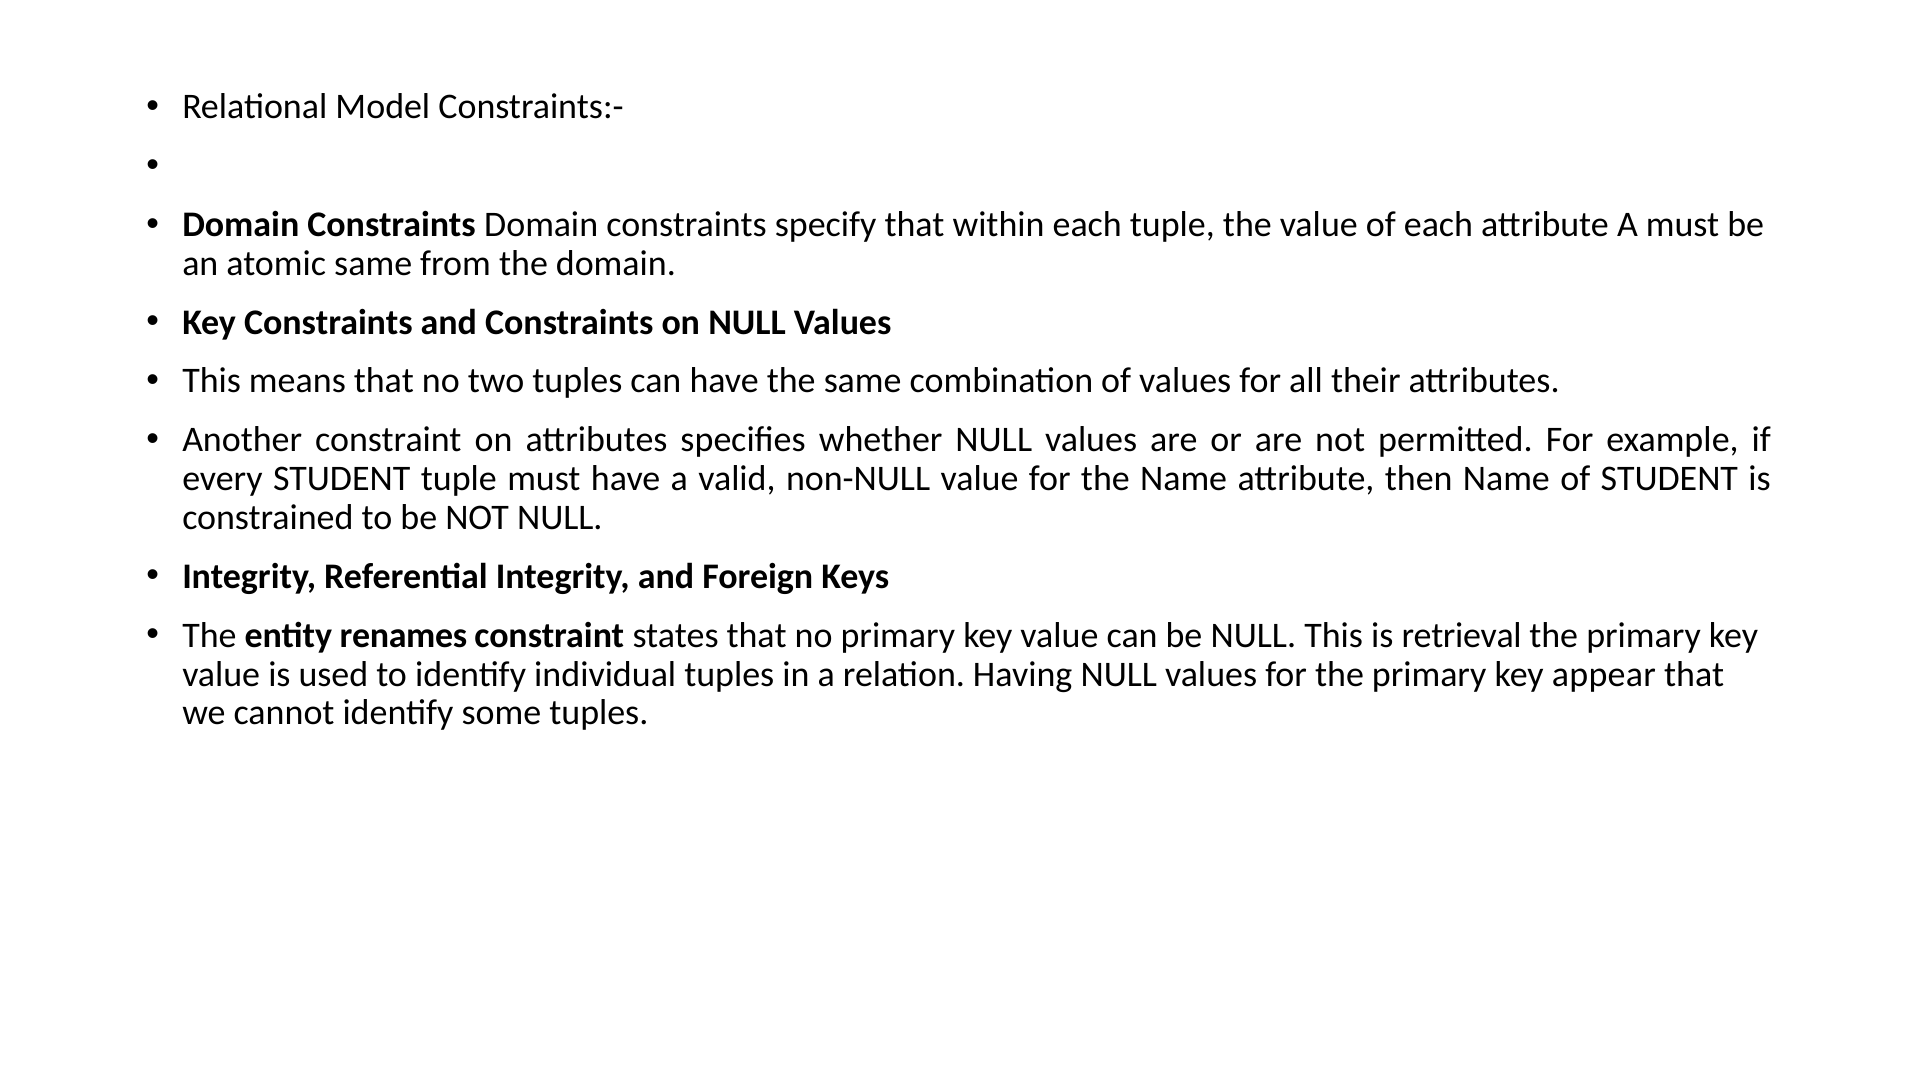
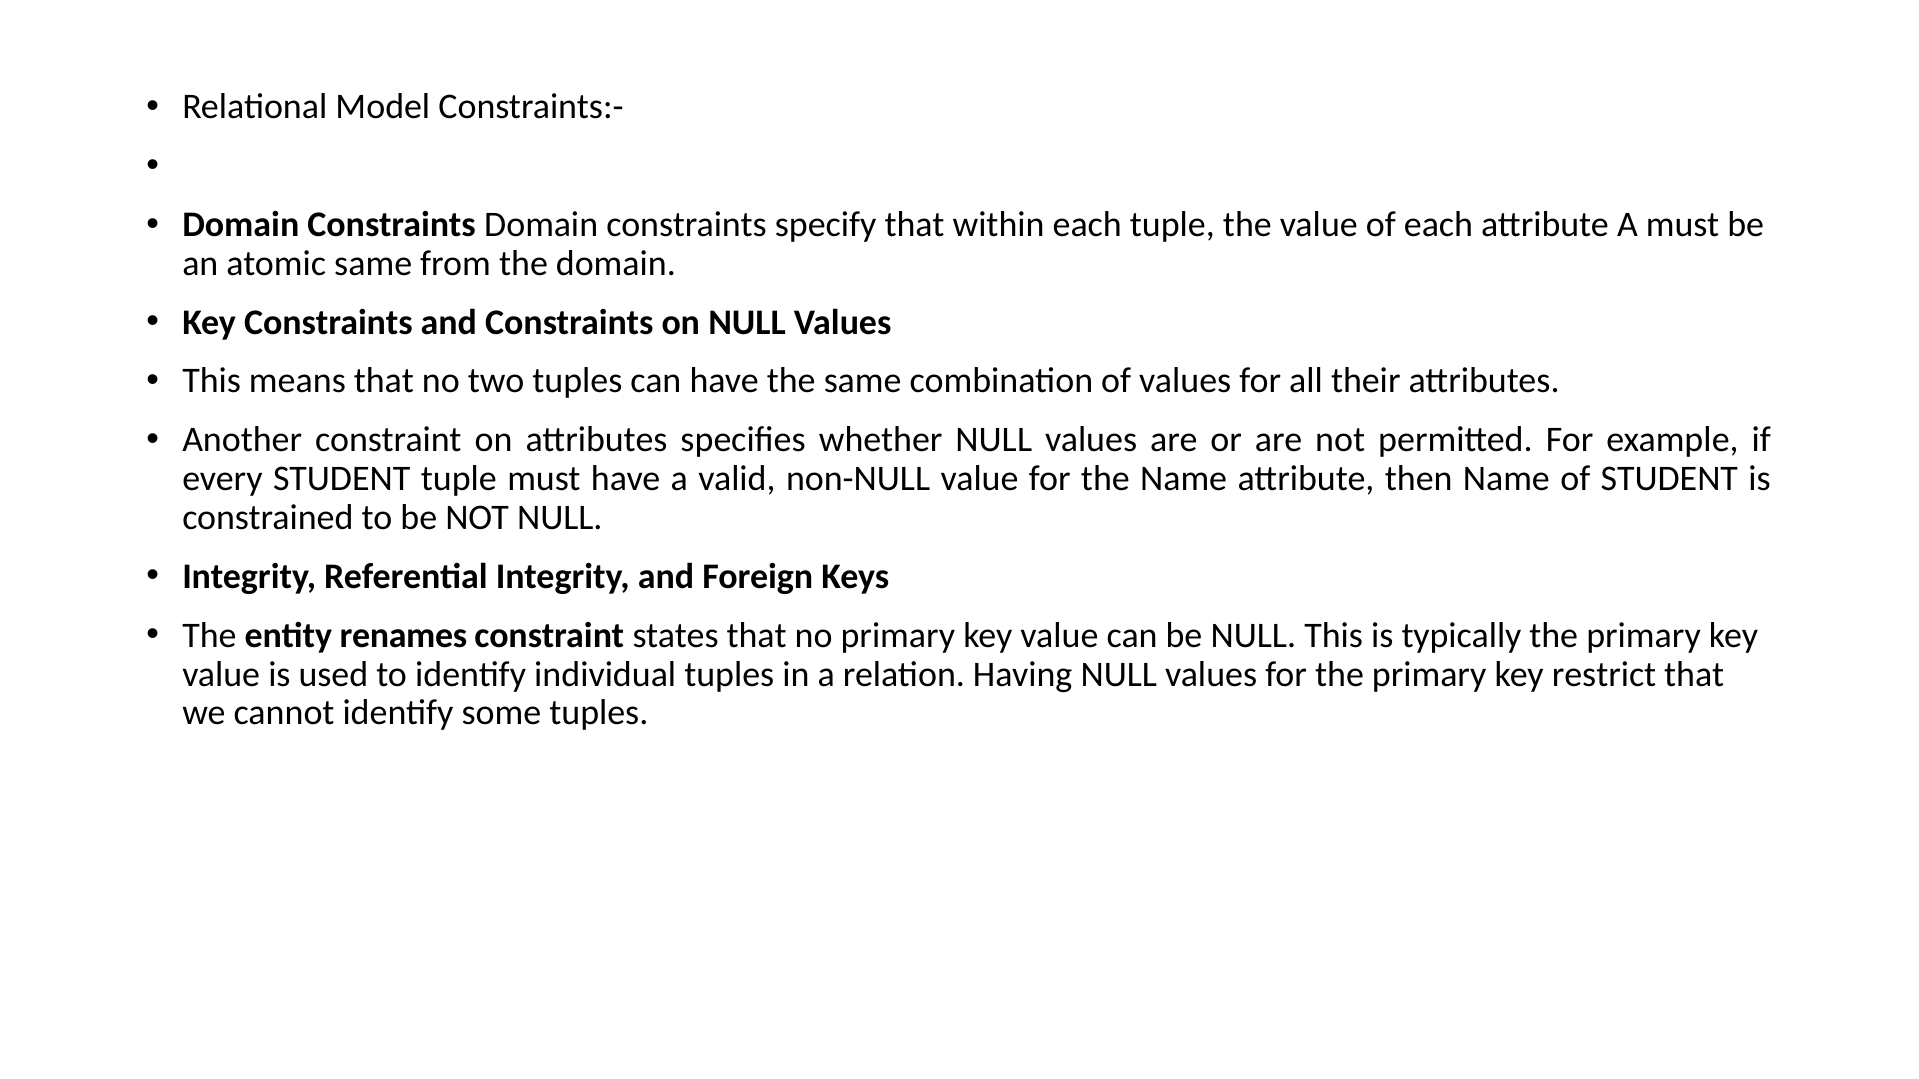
retrieval: retrieval -> typically
appear: appear -> restrict
